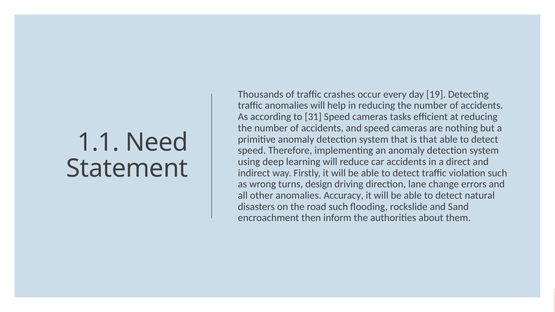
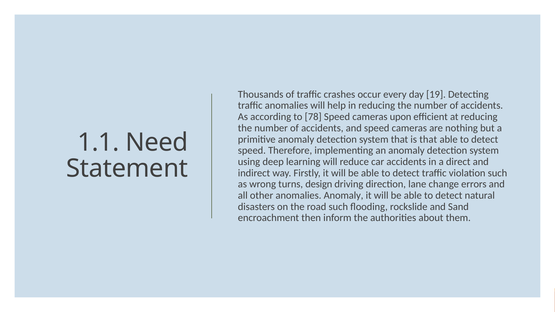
31: 31 -> 78
tasks: tasks -> upon
anomalies Accuracy: Accuracy -> Anomaly
